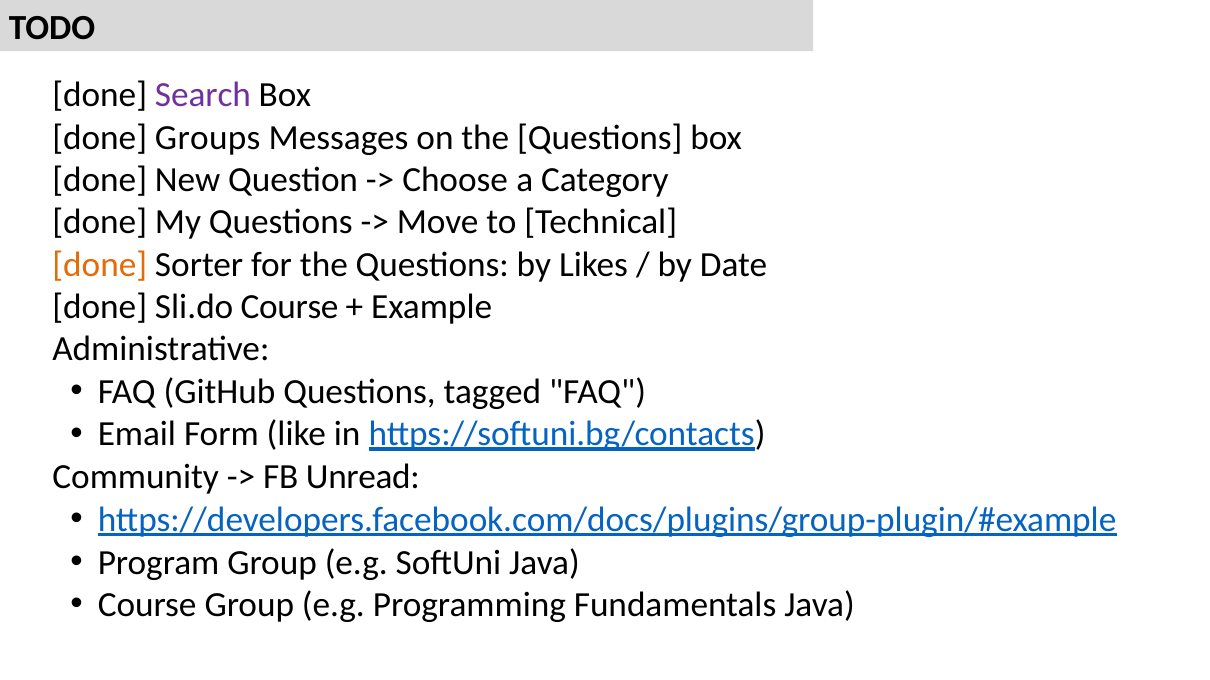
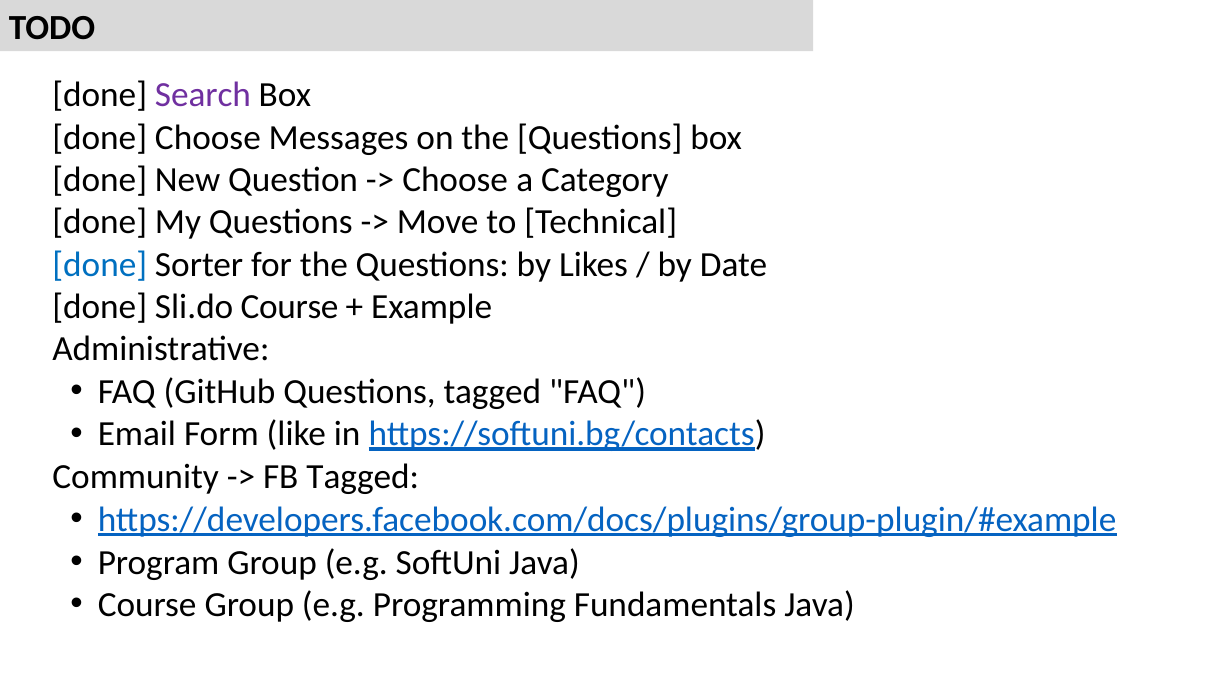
done Groups: Groups -> Choose
done at (100, 265) colour: orange -> blue
FB Unread: Unread -> Tagged
